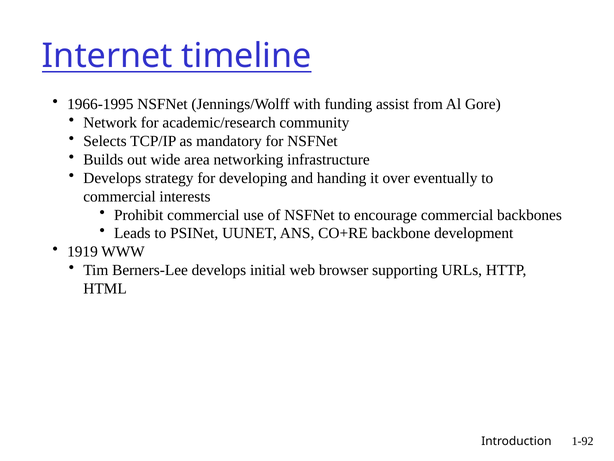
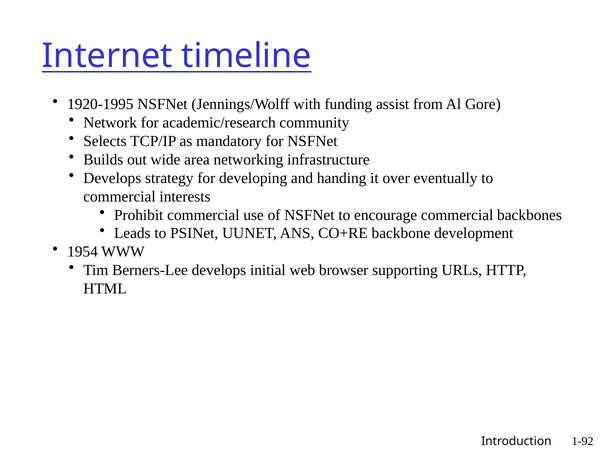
1966-1995: 1966-1995 -> 1920-1995
1919: 1919 -> 1954
